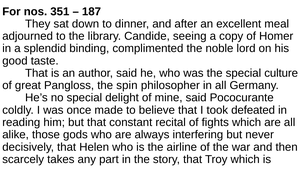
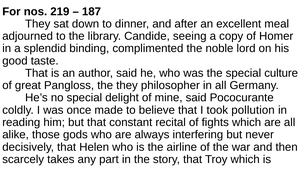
351: 351 -> 219
the spin: spin -> they
defeated: defeated -> pollution
